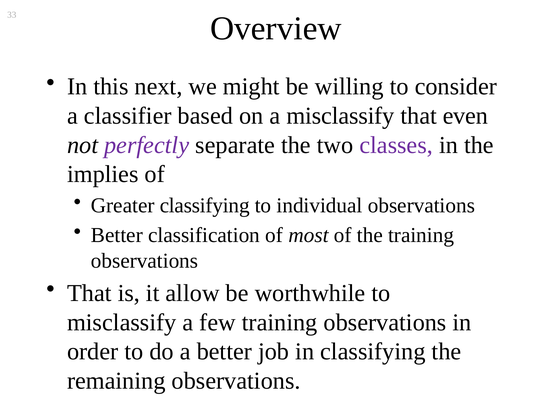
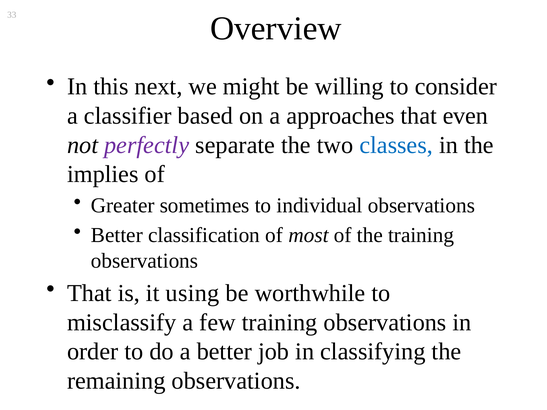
a misclassify: misclassify -> approaches
classes colour: purple -> blue
Greater classifying: classifying -> sometimes
allow: allow -> using
